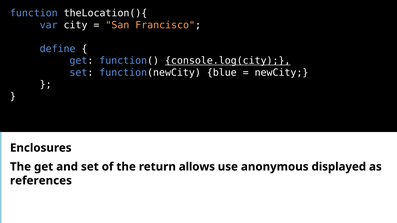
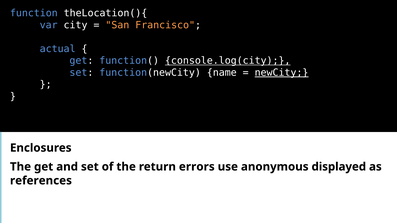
define: define -> actual
blue: blue -> name
newCity underline: none -> present
allows: allows -> errors
